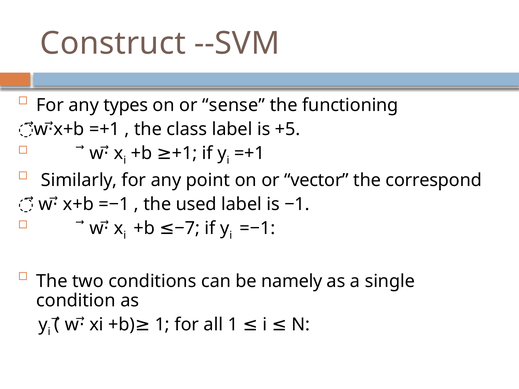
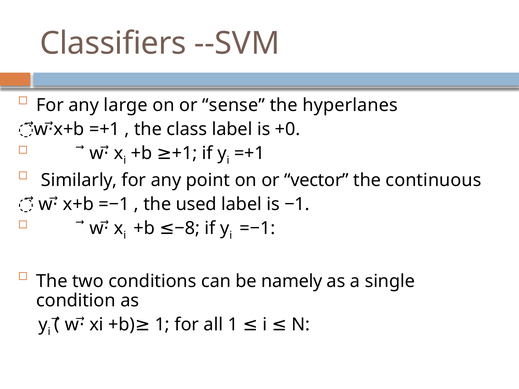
Construct: Construct -> Classifiers
types: types -> large
functioning: functioning -> hyperlanes
+5: +5 -> +0
correspond: correspond -> continuous
−7: −7 -> −8
